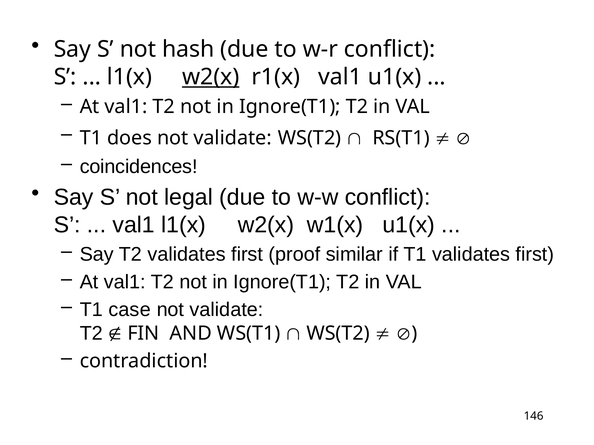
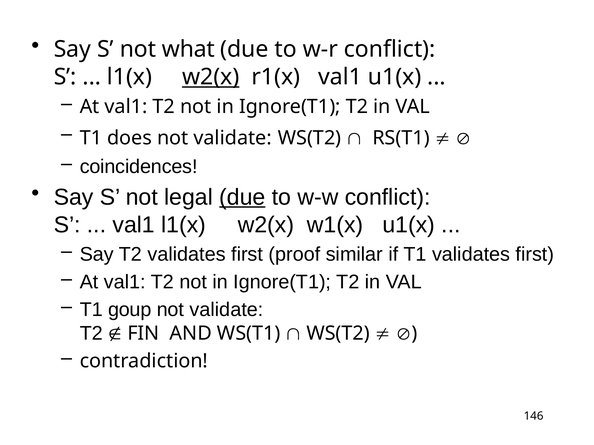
hash: hash -> what
due at (242, 197) underline: none -> present
case: case -> goup
